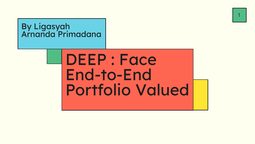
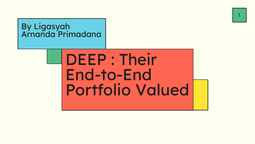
Face: Face -> Their
